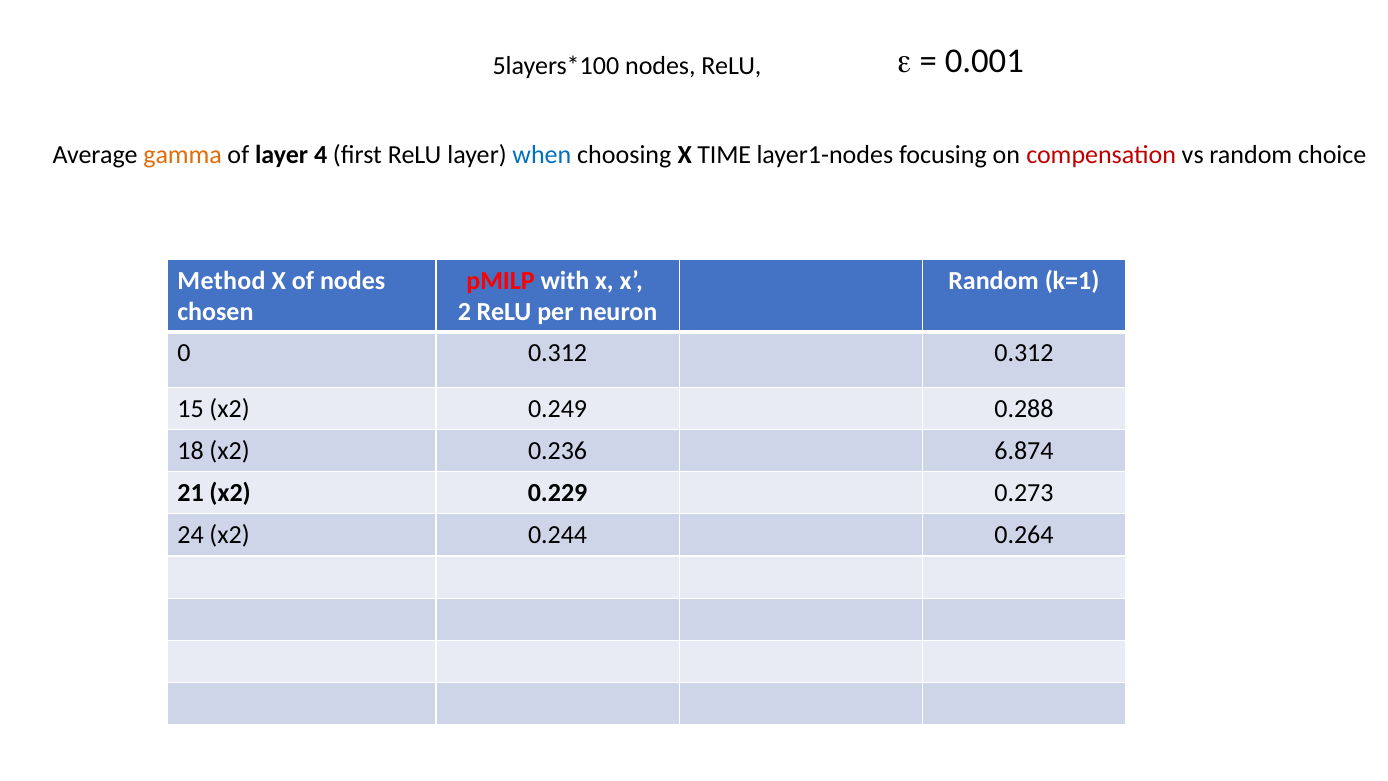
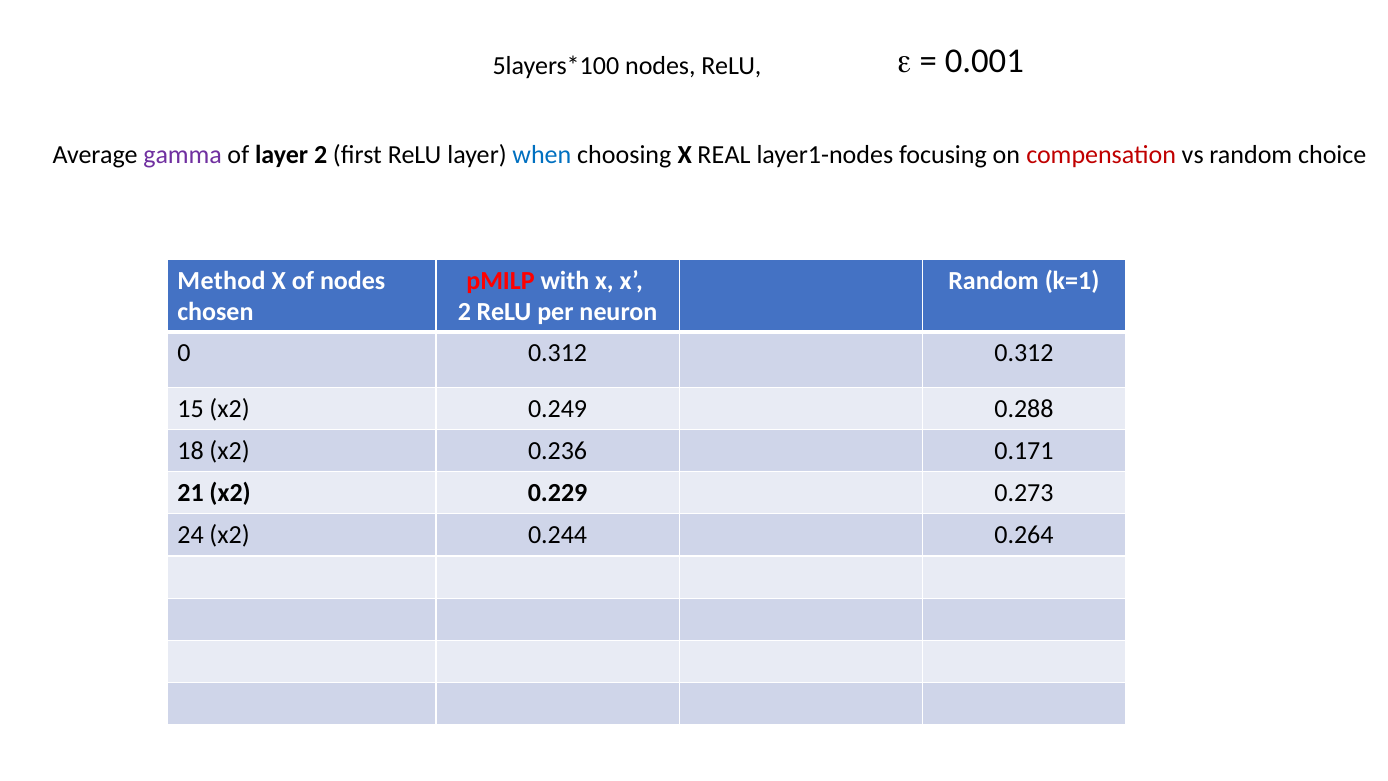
gamma colour: orange -> purple
layer 4: 4 -> 2
TIME: TIME -> REAL
6.874: 6.874 -> 0.171
